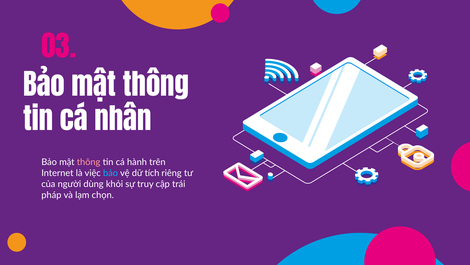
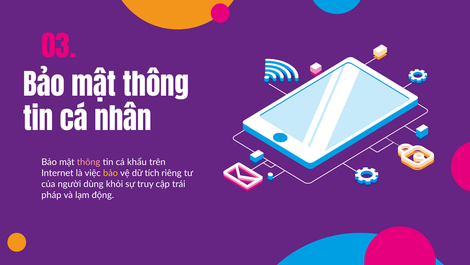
hành: hành -> khẩu
bảo at (110, 173) colour: light blue -> yellow
chọn: chọn -> động
